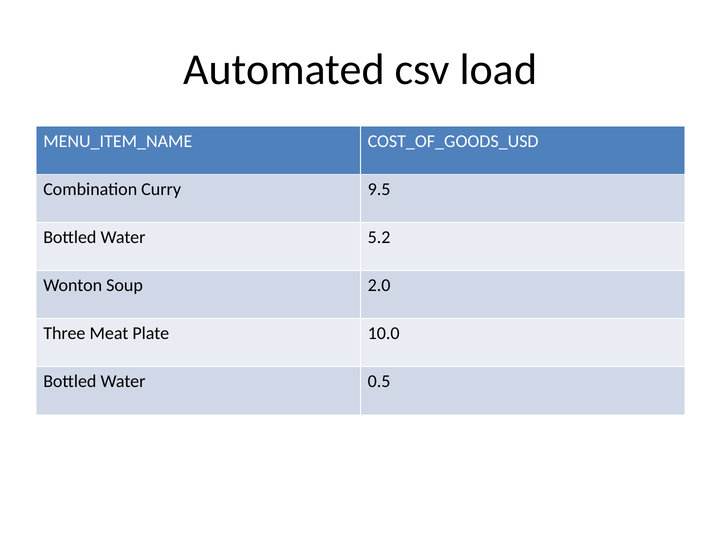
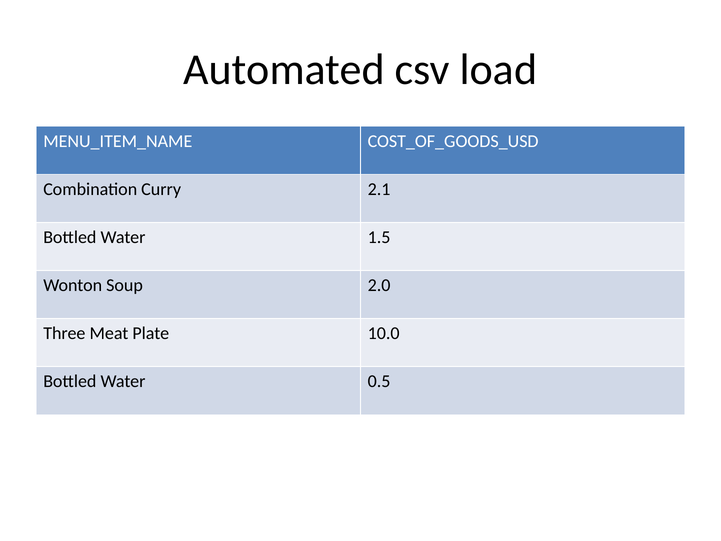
9.5: 9.5 -> 2.1
5.2: 5.2 -> 1.5
